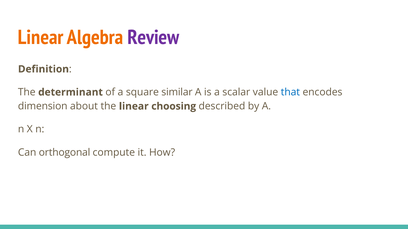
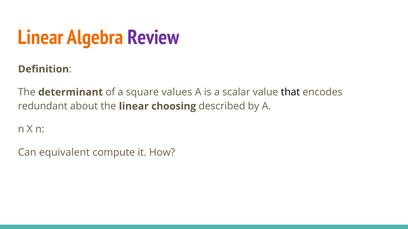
similar: similar -> values
that colour: blue -> black
dimension: dimension -> redundant
orthogonal: orthogonal -> equivalent
